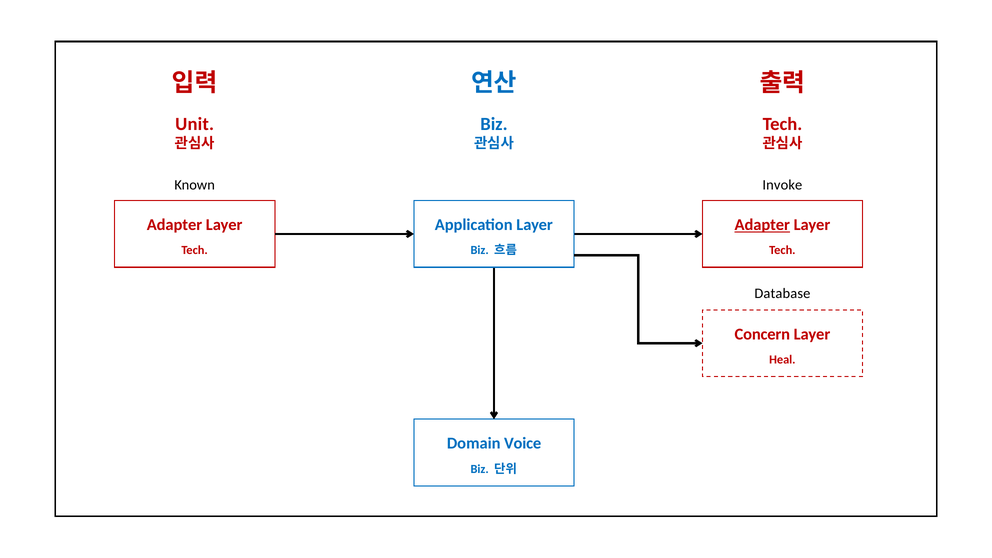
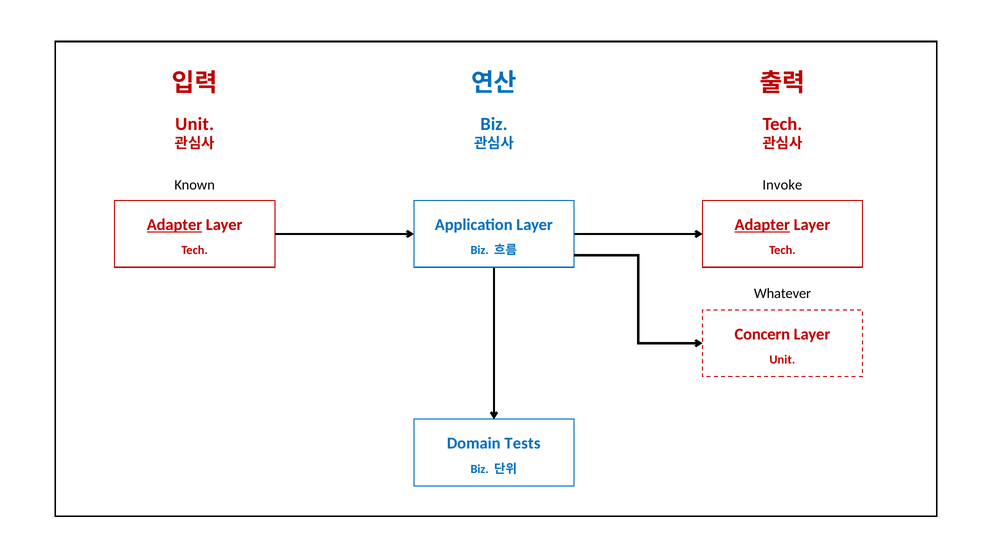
Adapter at (174, 225) underline: none -> present
Database: Database -> Whatever
Heal at (782, 360): Heal -> Unit
Voice: Voice -> Tests
